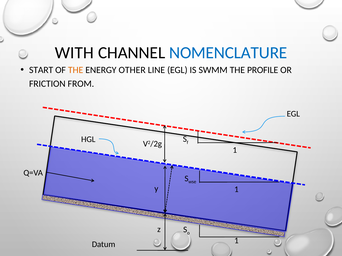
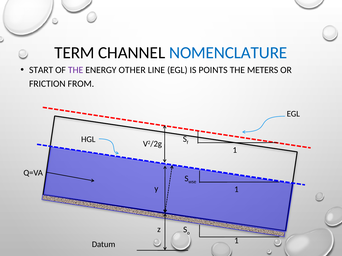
WITH: WITH -> TERM
THE at (76, 70) colour: orange -> purple
SWMM: SWMM -> POINTS
PROFILE: PROFILE -> METERS
